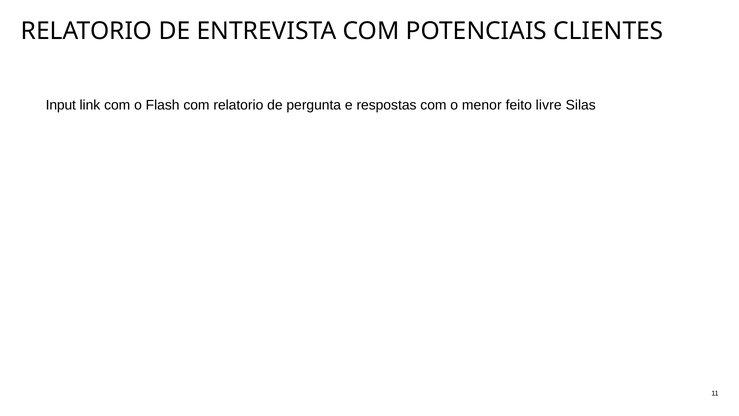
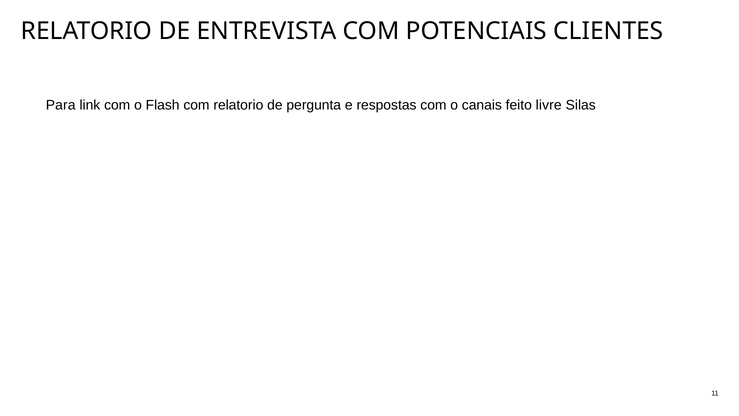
Input: Input -> Para
menor: menor -> canais
